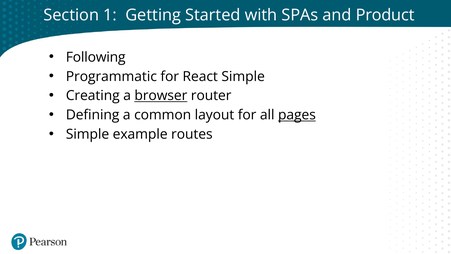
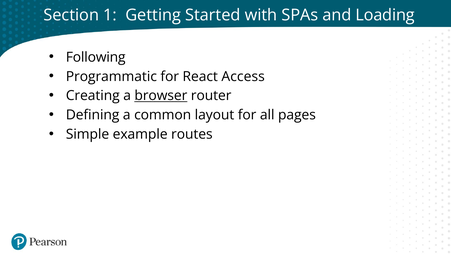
Product: Product -> Loading
React Simple: Simple -> Access
pages underline: present -> none
